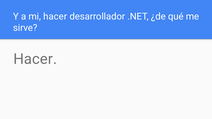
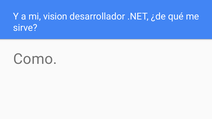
mi hacer: hacer -> vision
Hacer at (35, 59): Hacer -> Como
